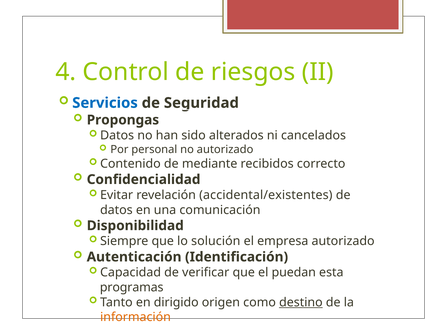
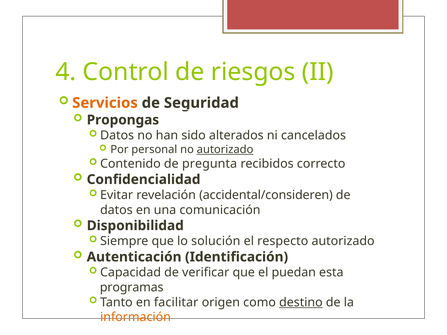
Servicios colour: blue -> orange
autorizado at (225, 150) underline: none -> present
mediante: mediante -> pregunta
accidental/existentes: accidental/existentes -> accidental/consideren
empresa: empresa -> respecto
dirigido: dirigido -> facilitar
